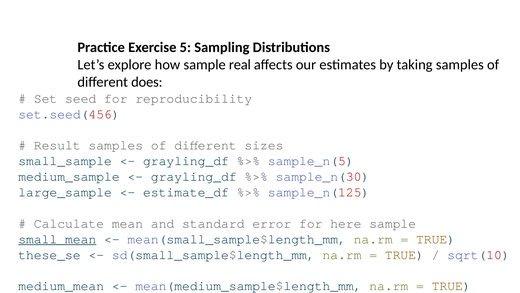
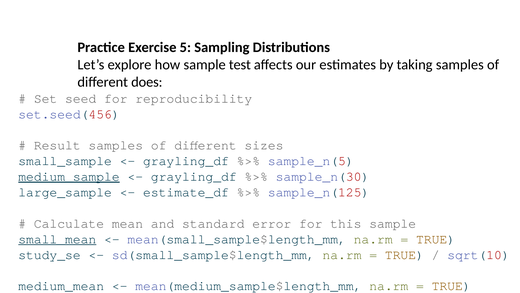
real: real -> test
medium_sample underline: none -> present
for here: here -> this
these_se: these_se -> study_se
